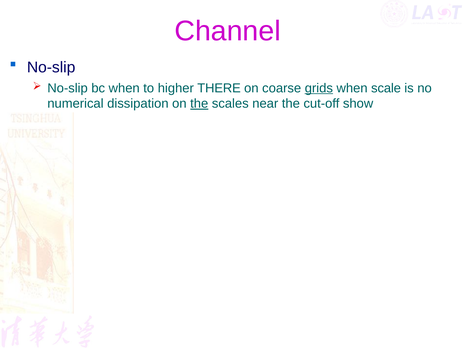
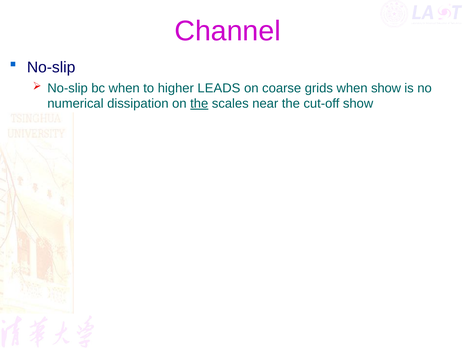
THERE: THERE -> LEADS
grids underline: present -> none
when scale: scale -> show
